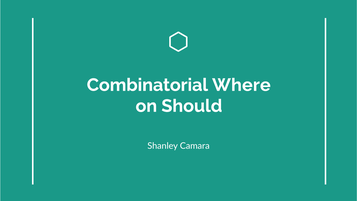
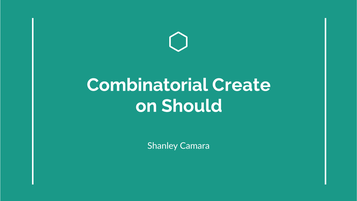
Where: Where -> Create
